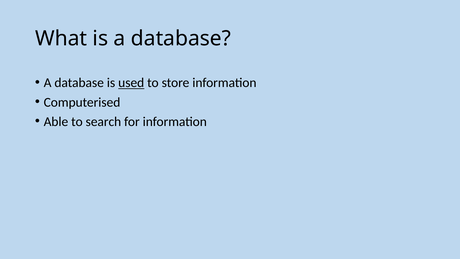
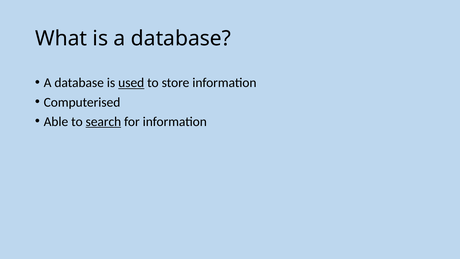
search underline: none -> present
